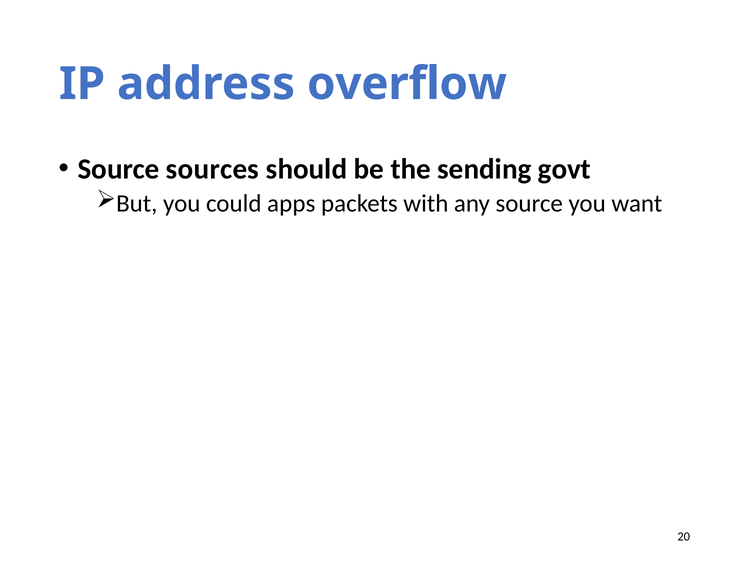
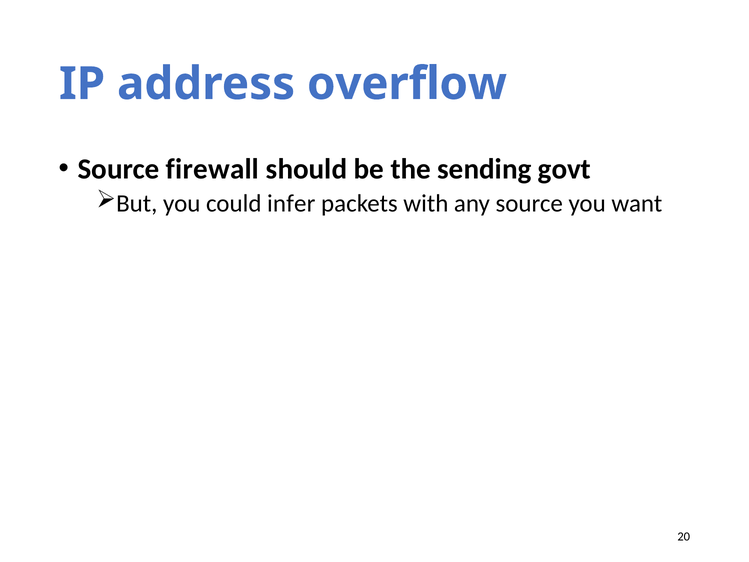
sources: sources -> firewall
apps: apps -> infer
